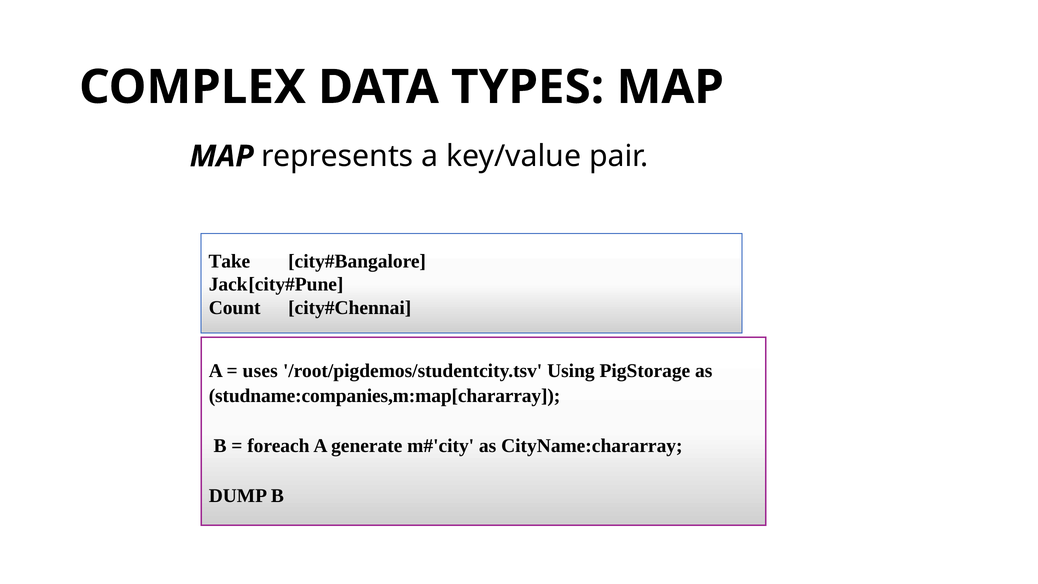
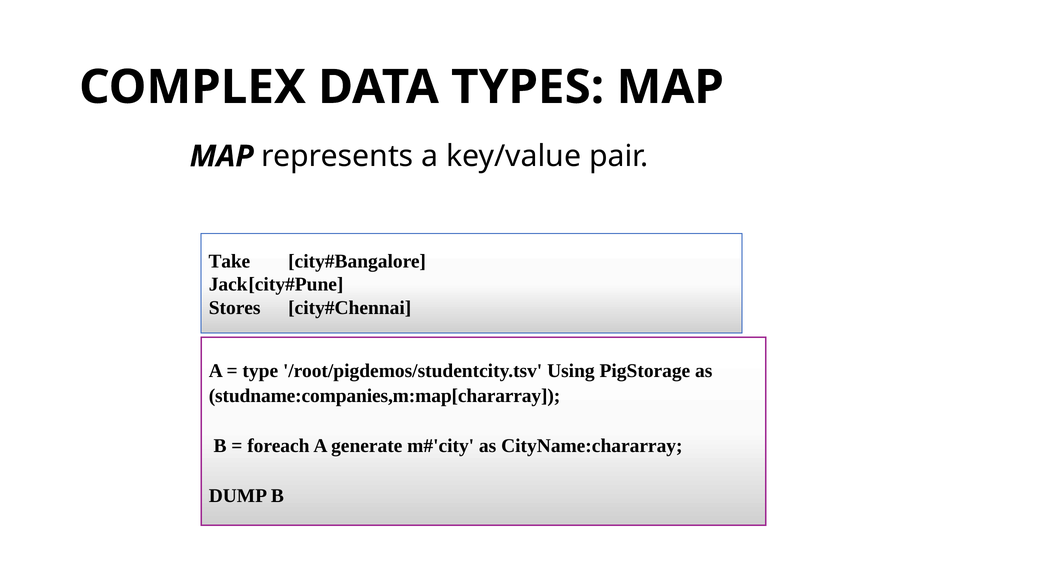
Count: Count -> Stores
uses: uses -> type
